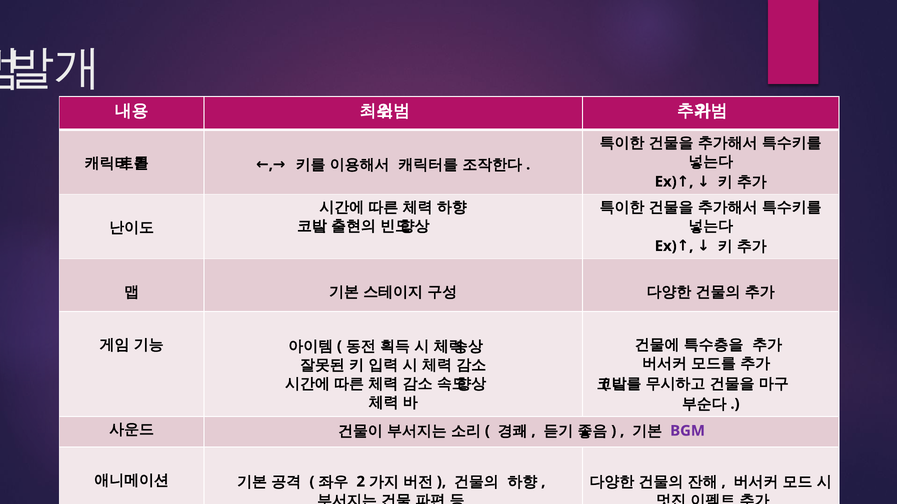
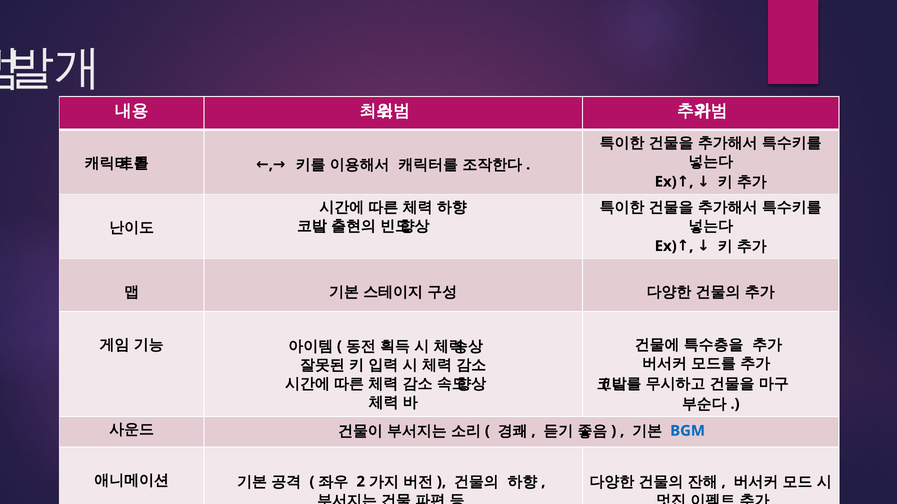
BGM colour: purple -> blue
